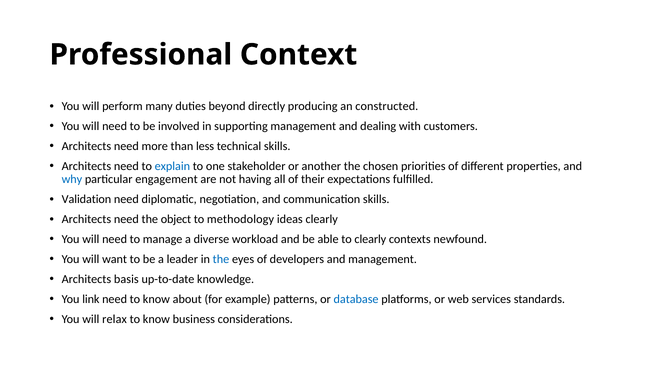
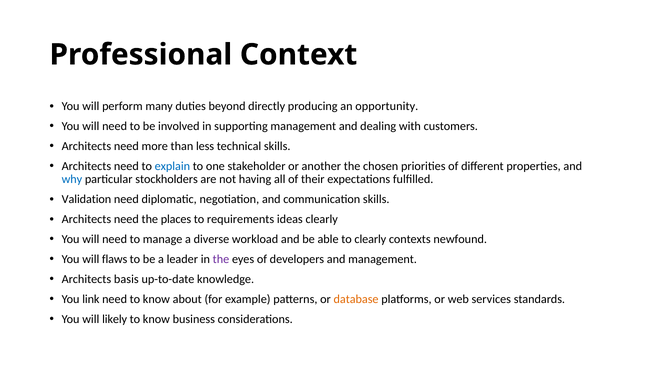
constructed: constructed -> opportunity
engagement: engagement -> stockholders
object: object -> places
methodology: methodology -> requirements
want: want -> flaws
the at (221, 259) colour: blue -> purple
database colour: blue -> orange
relax: relax -> likely
